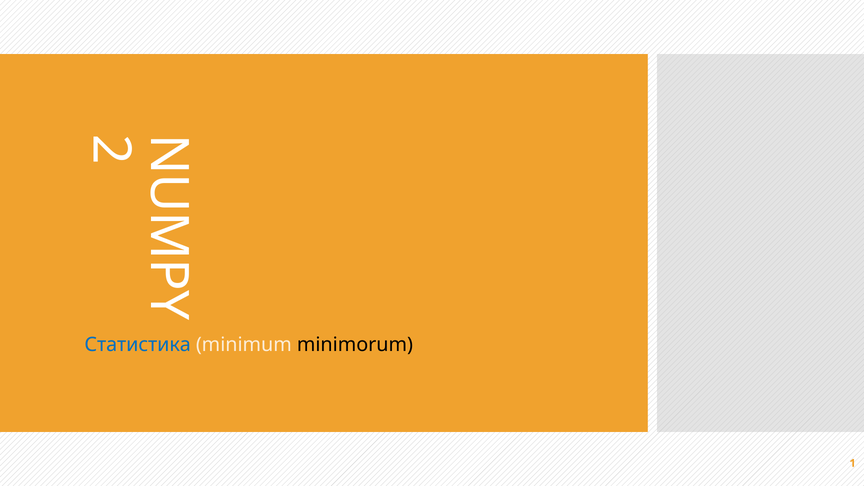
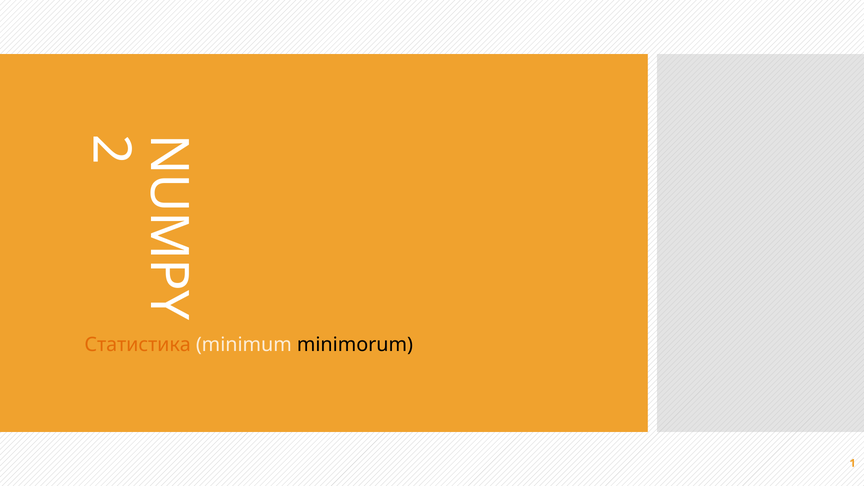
Статистика colour: blue -> orange
